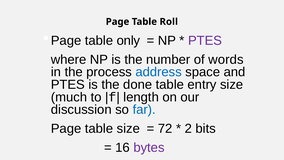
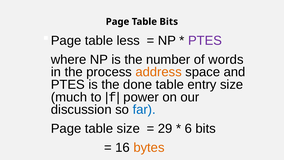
Table Roll: Roll -> Bits
only: only -> less
address colour: blue -> orange
length: length -> power
72: 72 -> 29
2: 2 -> 6
bytes colour: purple -> orange
